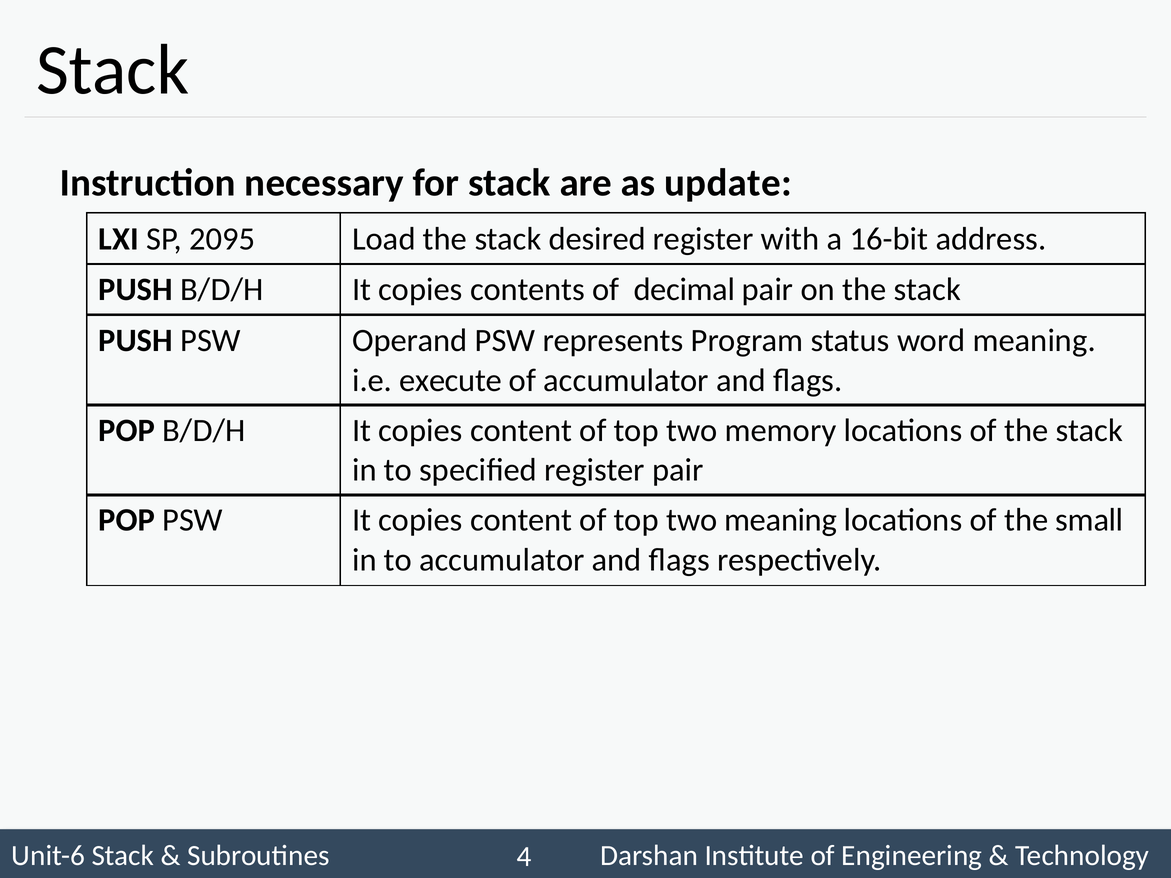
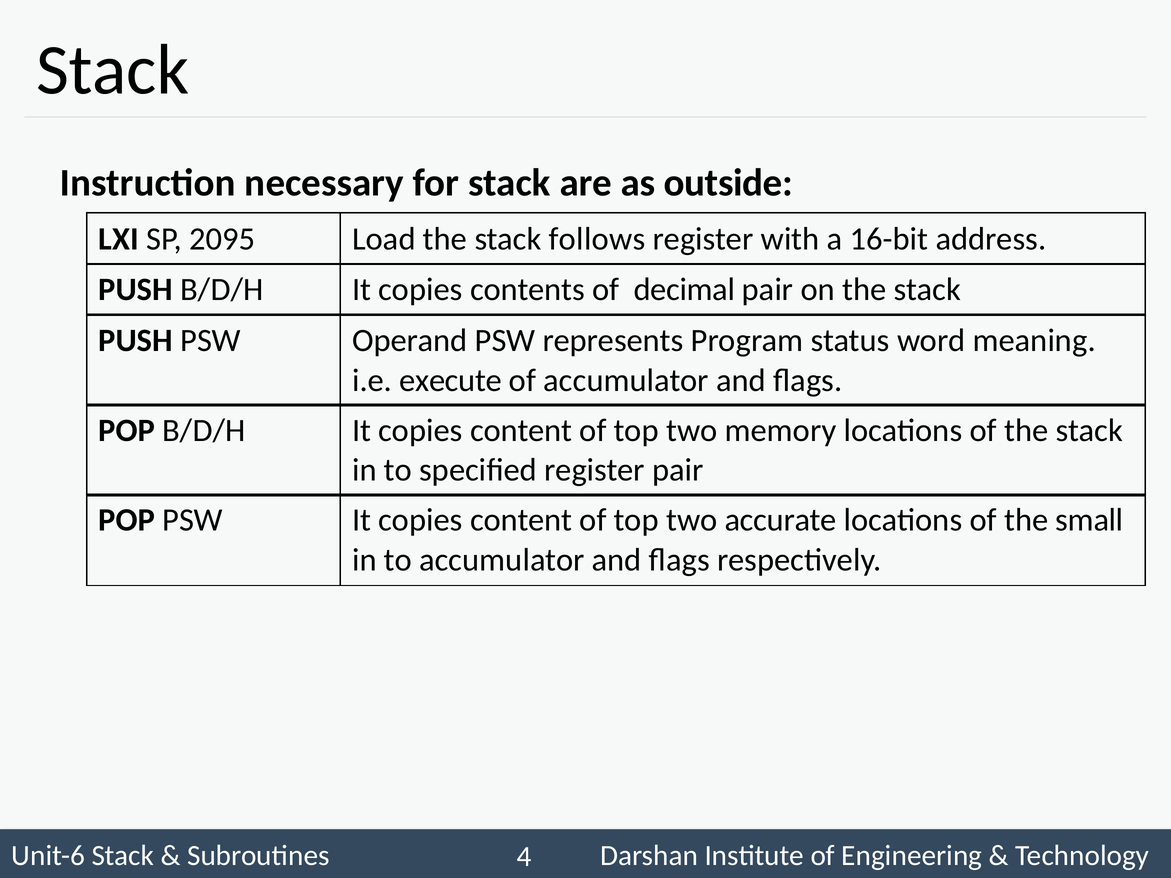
update: update -> outside
desired: desired -> follows
two meaning: meaning -> accurate
